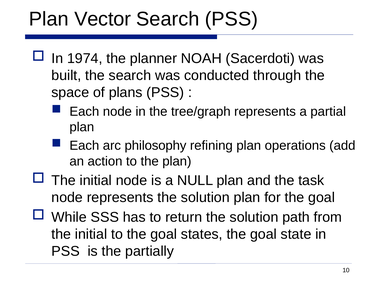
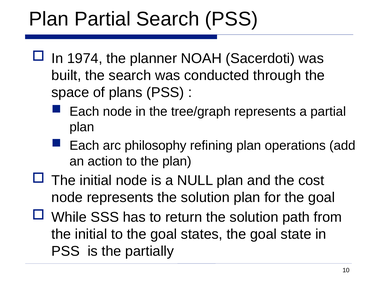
Plan Vector: Vector -> Partial
task: task -> cost
